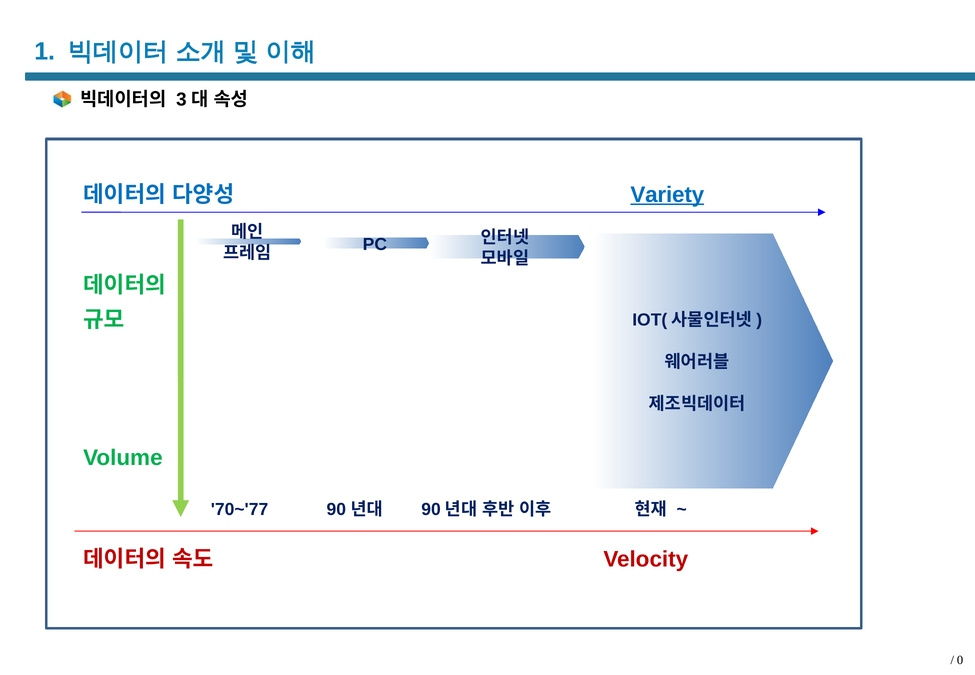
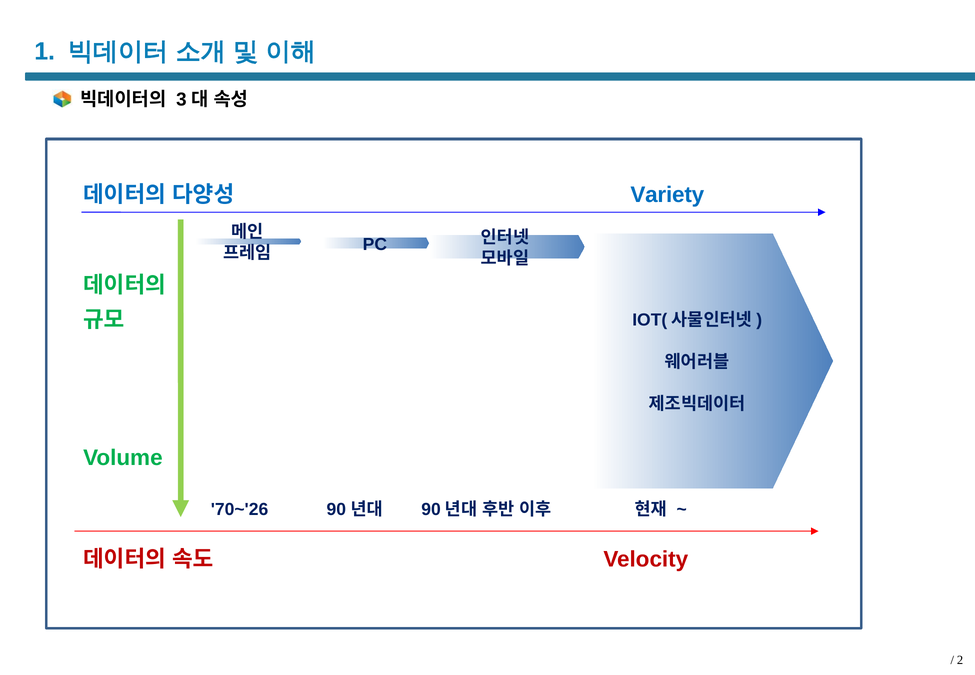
Variety underline: present -> none
70~'77: 70~'77 -> 70~'26
0: 0 -> 2
